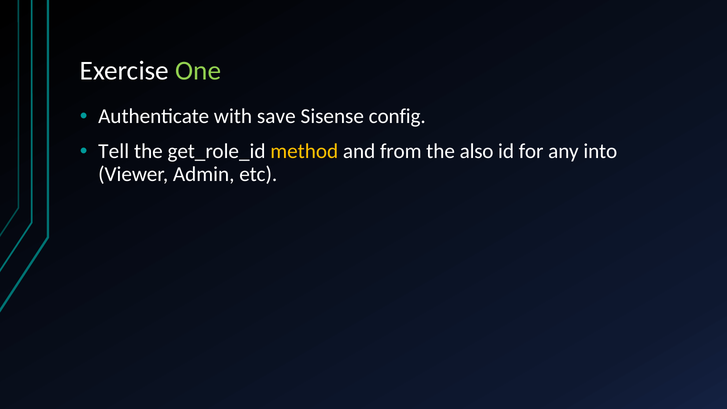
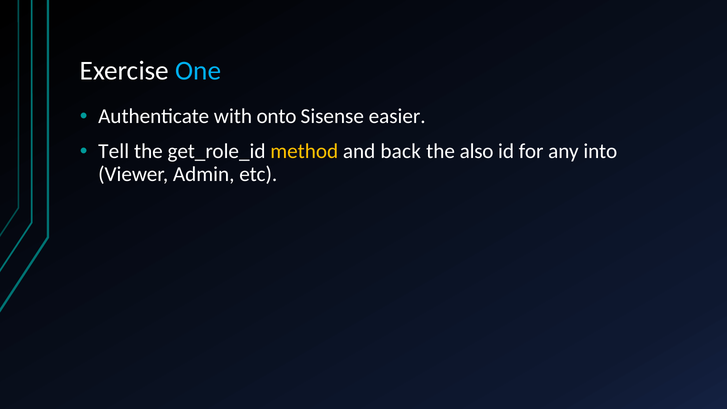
One colour: light green -> light blue
save: save -> onto
config: config -> easier
from: from -> back
